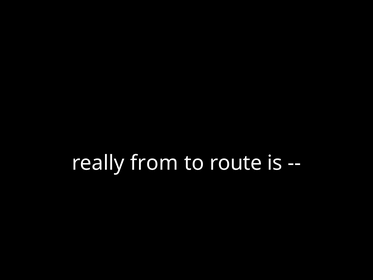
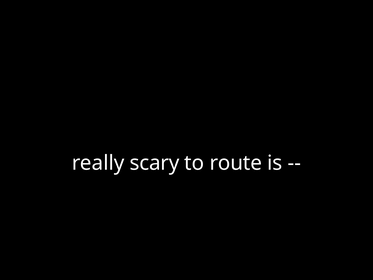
from: from -> scary
